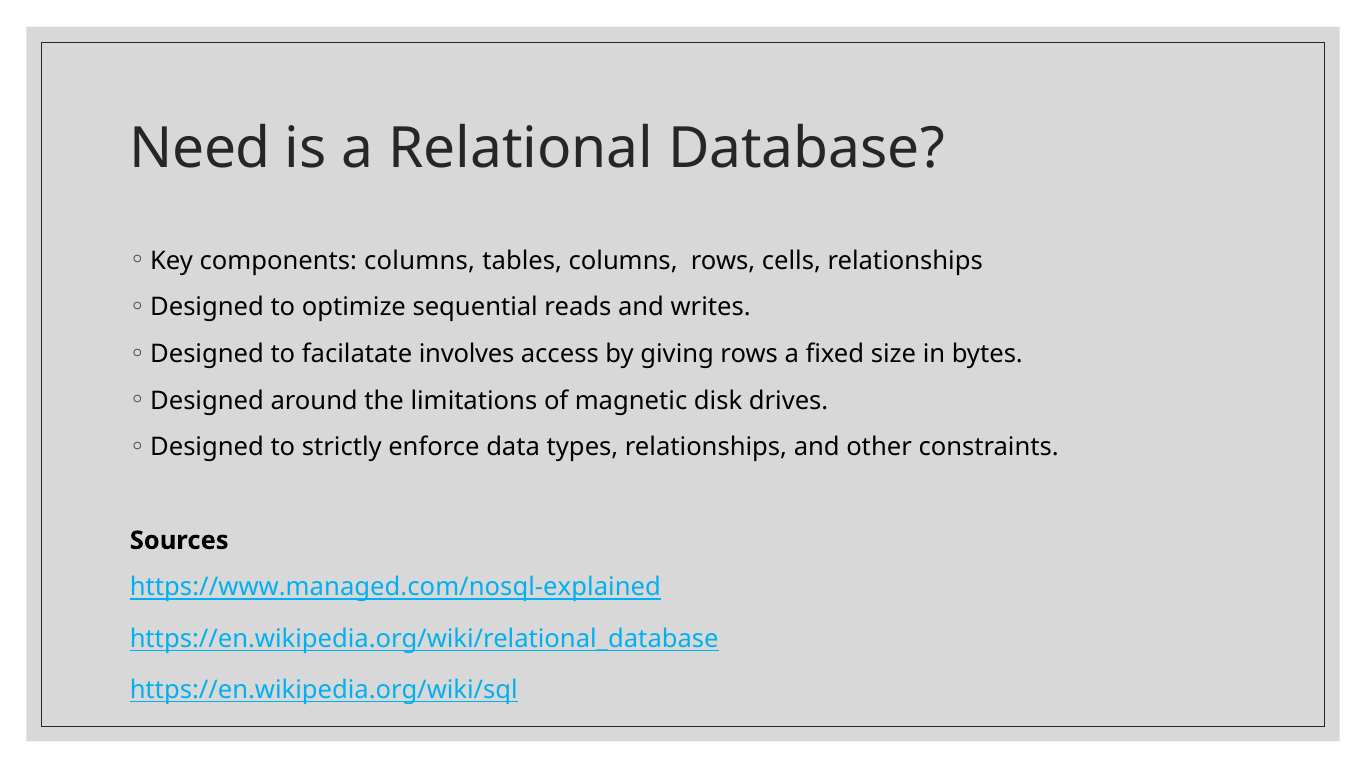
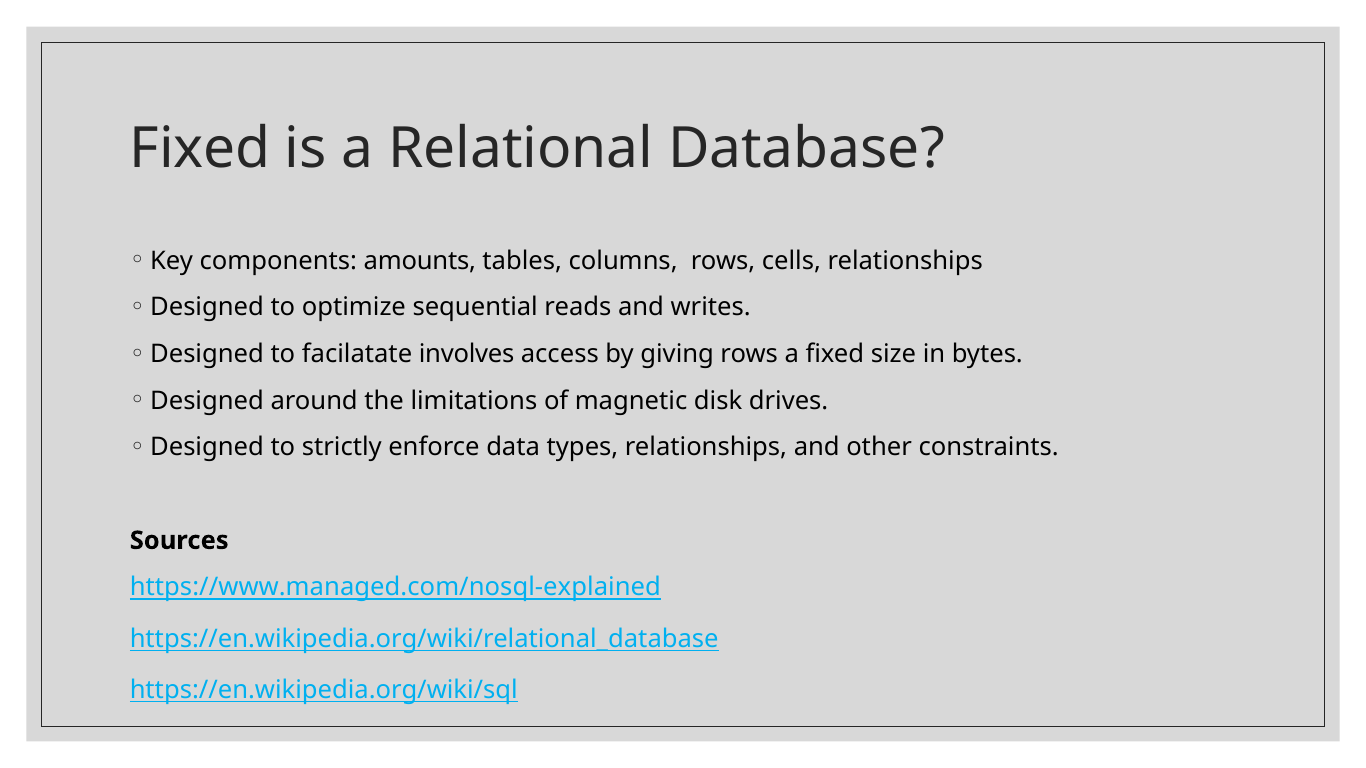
Need at (200, 148): Need -> Fixed
components columns: columns -> amounts
